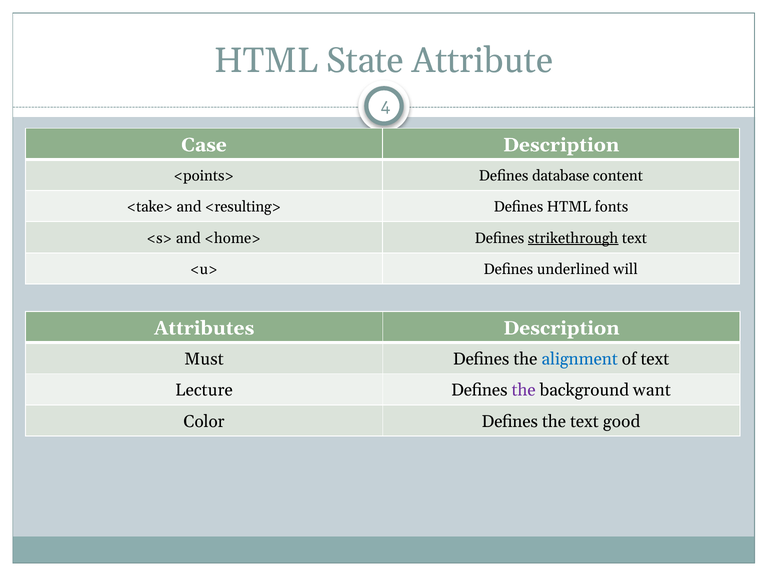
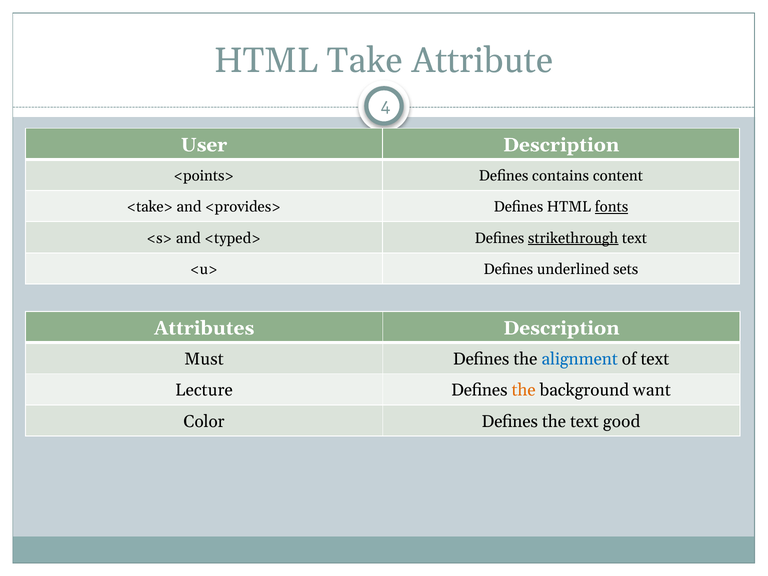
State: State -> Take
Case: Case -> User
database: database -> contains
<resulting>: <resulting> -> <provides>
fonts underline: none -> present
<home>: <home> -> <typed>
will: will -> sets
the at (524, 390) colour: purple -> orange
